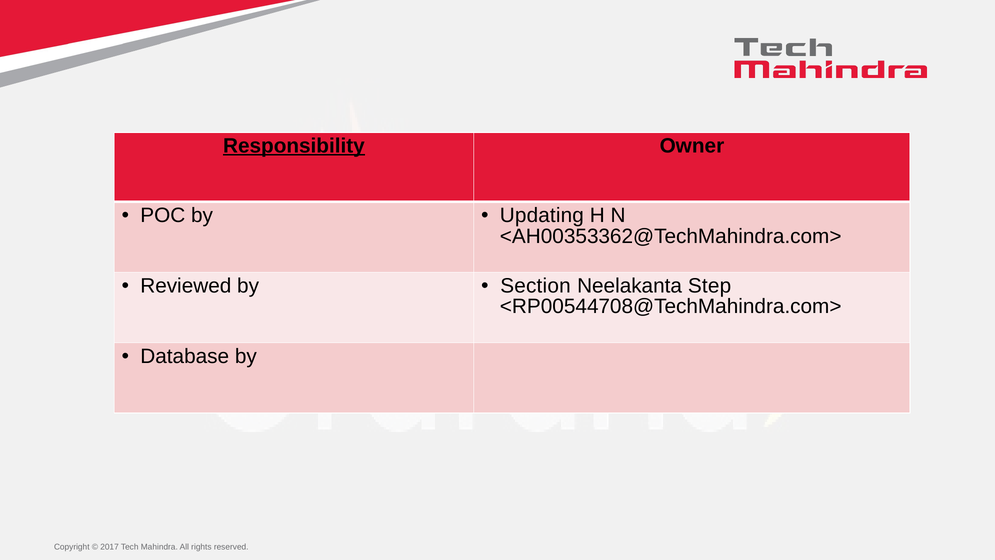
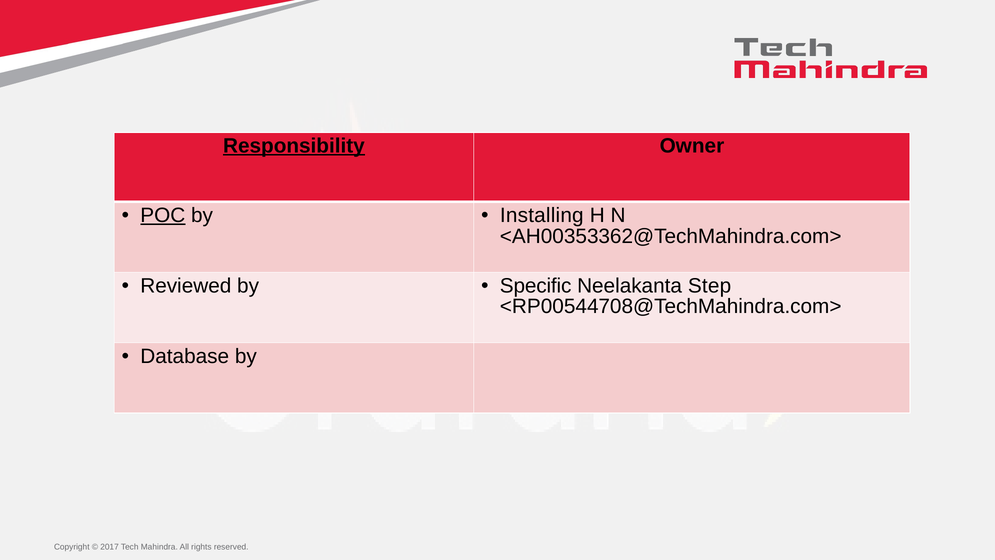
POC underline: none -> present
Updating: Updating -> Installing
Section: Section -> Specific
